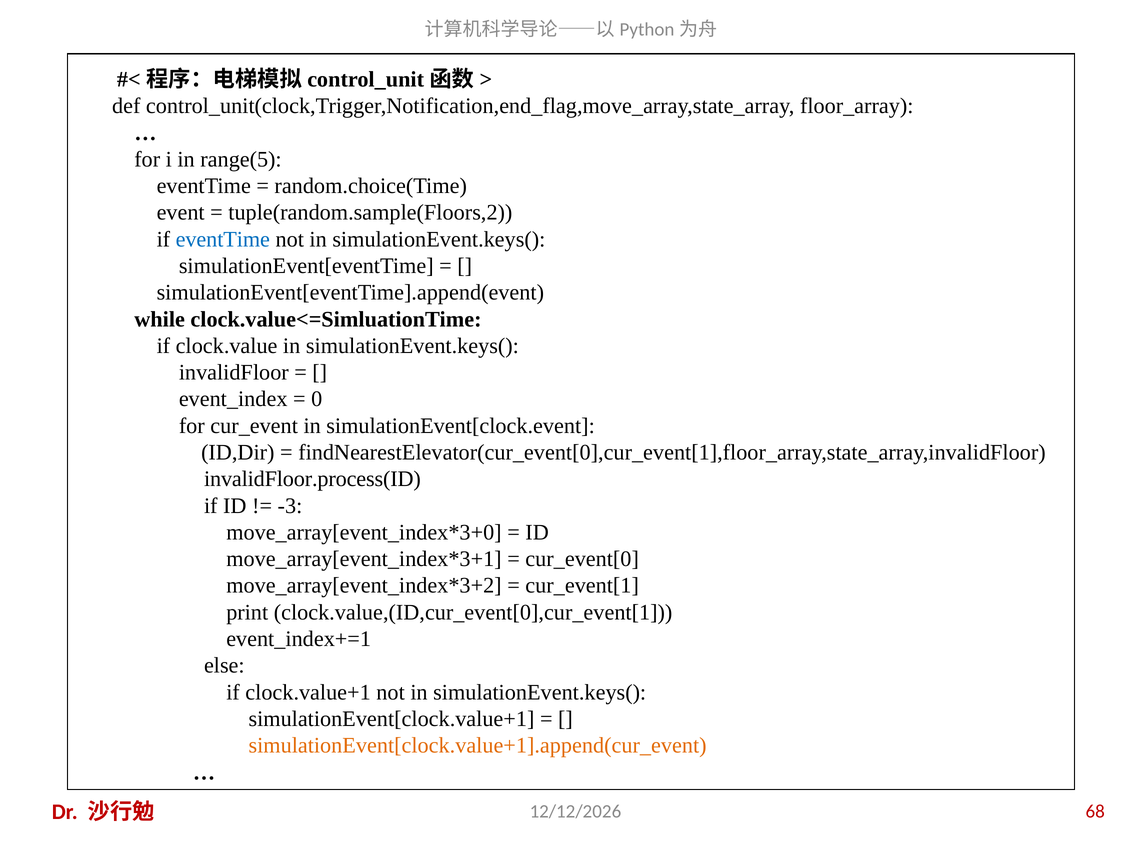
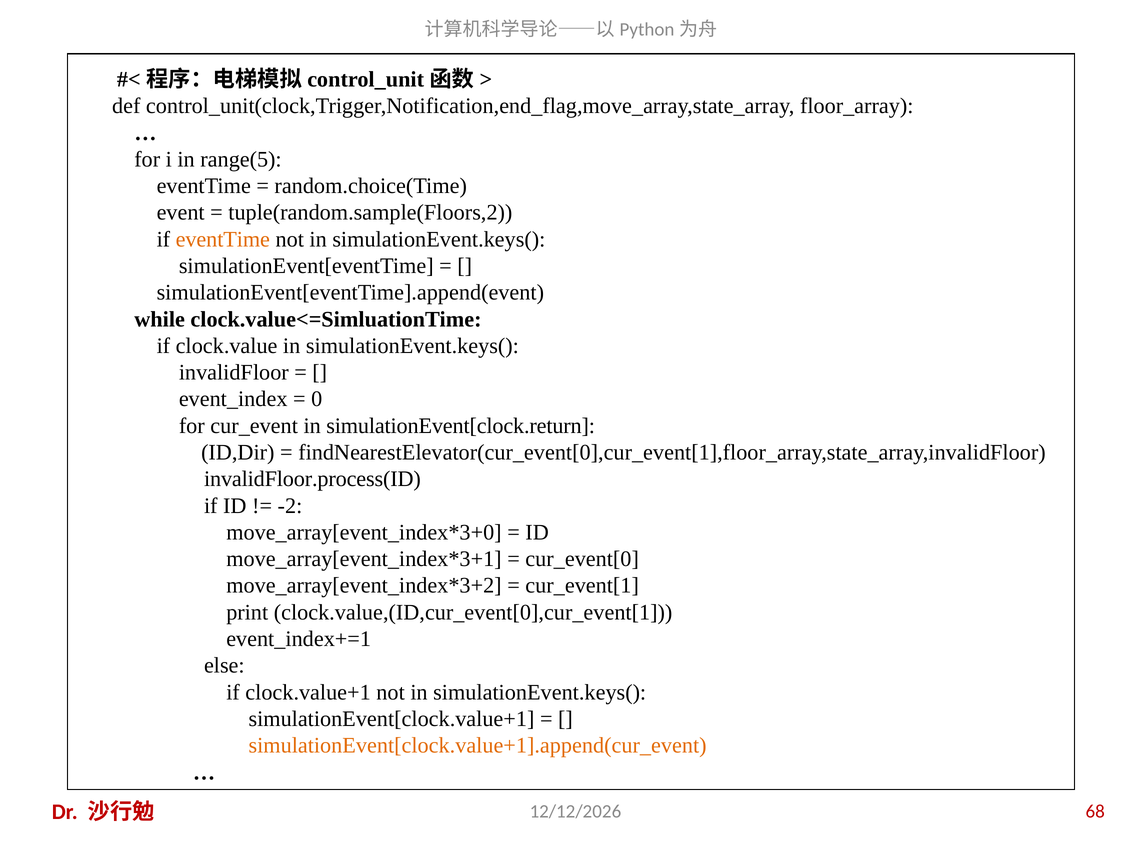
eventTime at (223, 239) colour: blue -> orange
simulationEvent[clock.event: simulationEvent[clock.event -> simulationEvent[clock.return
-3: -3 -> -2
